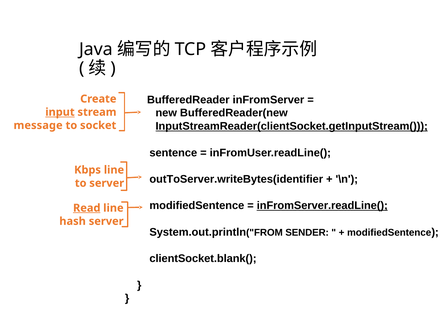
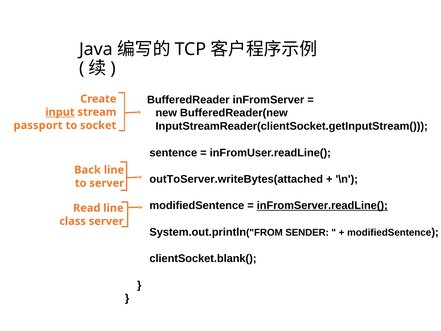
InputStreamReader(clientSocket.getInputStream( underline: present -> none
message: message -> passport
Kbps: Kbps -> Back
outToServer.writeBytes(identifier: outToServer.writeBytes(identifier -> outToServer.writeBytes(attached
Read underline: present -> none
hash: hash -> class
